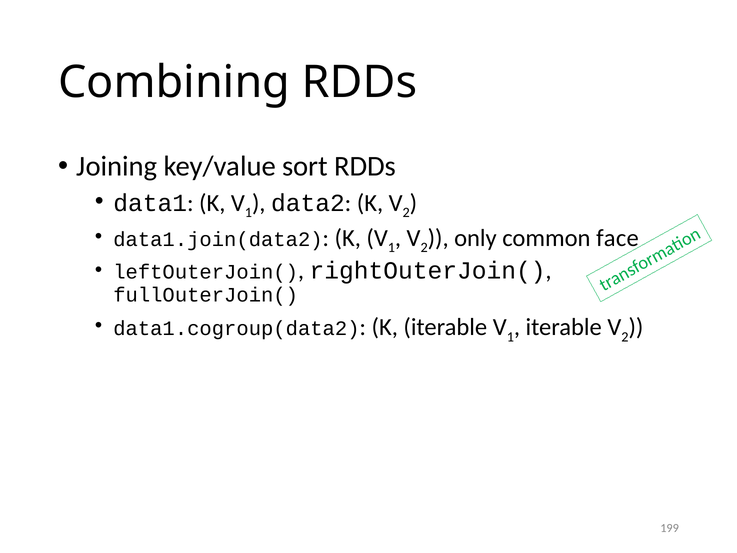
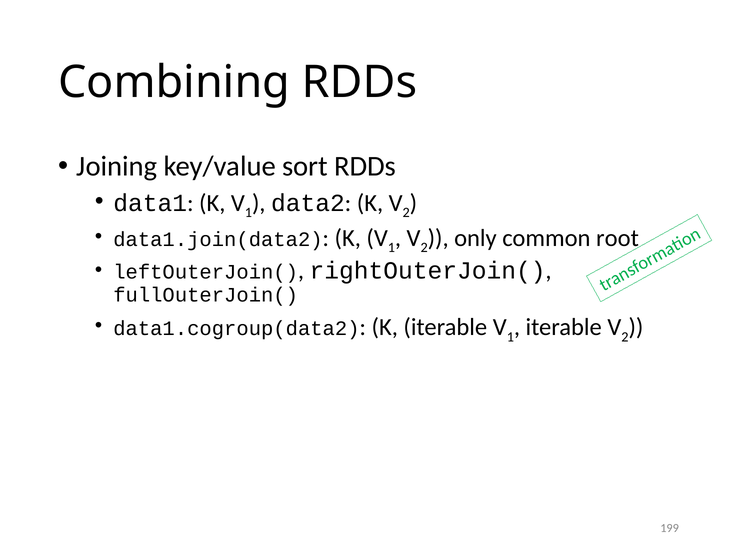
face: face -> root
